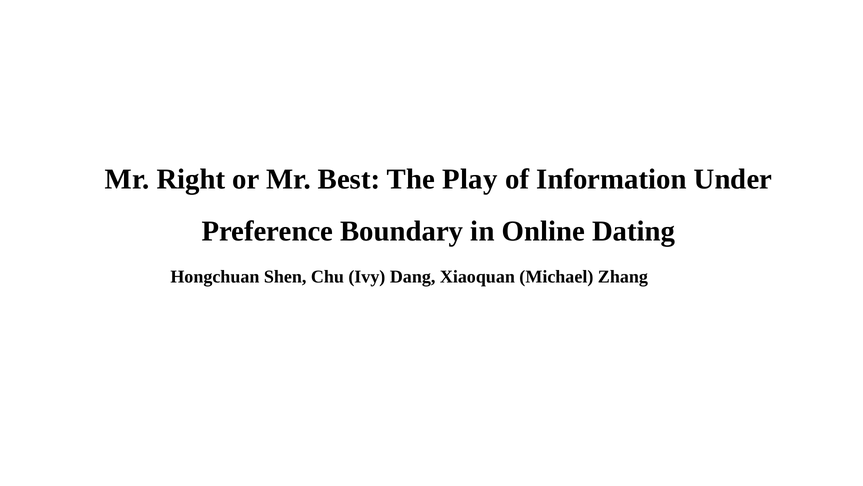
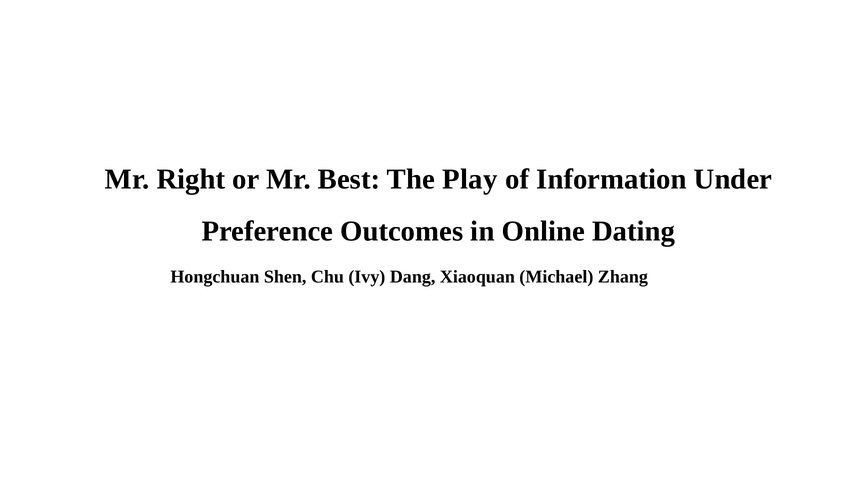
Boundary: Boundary -> Outcomes
